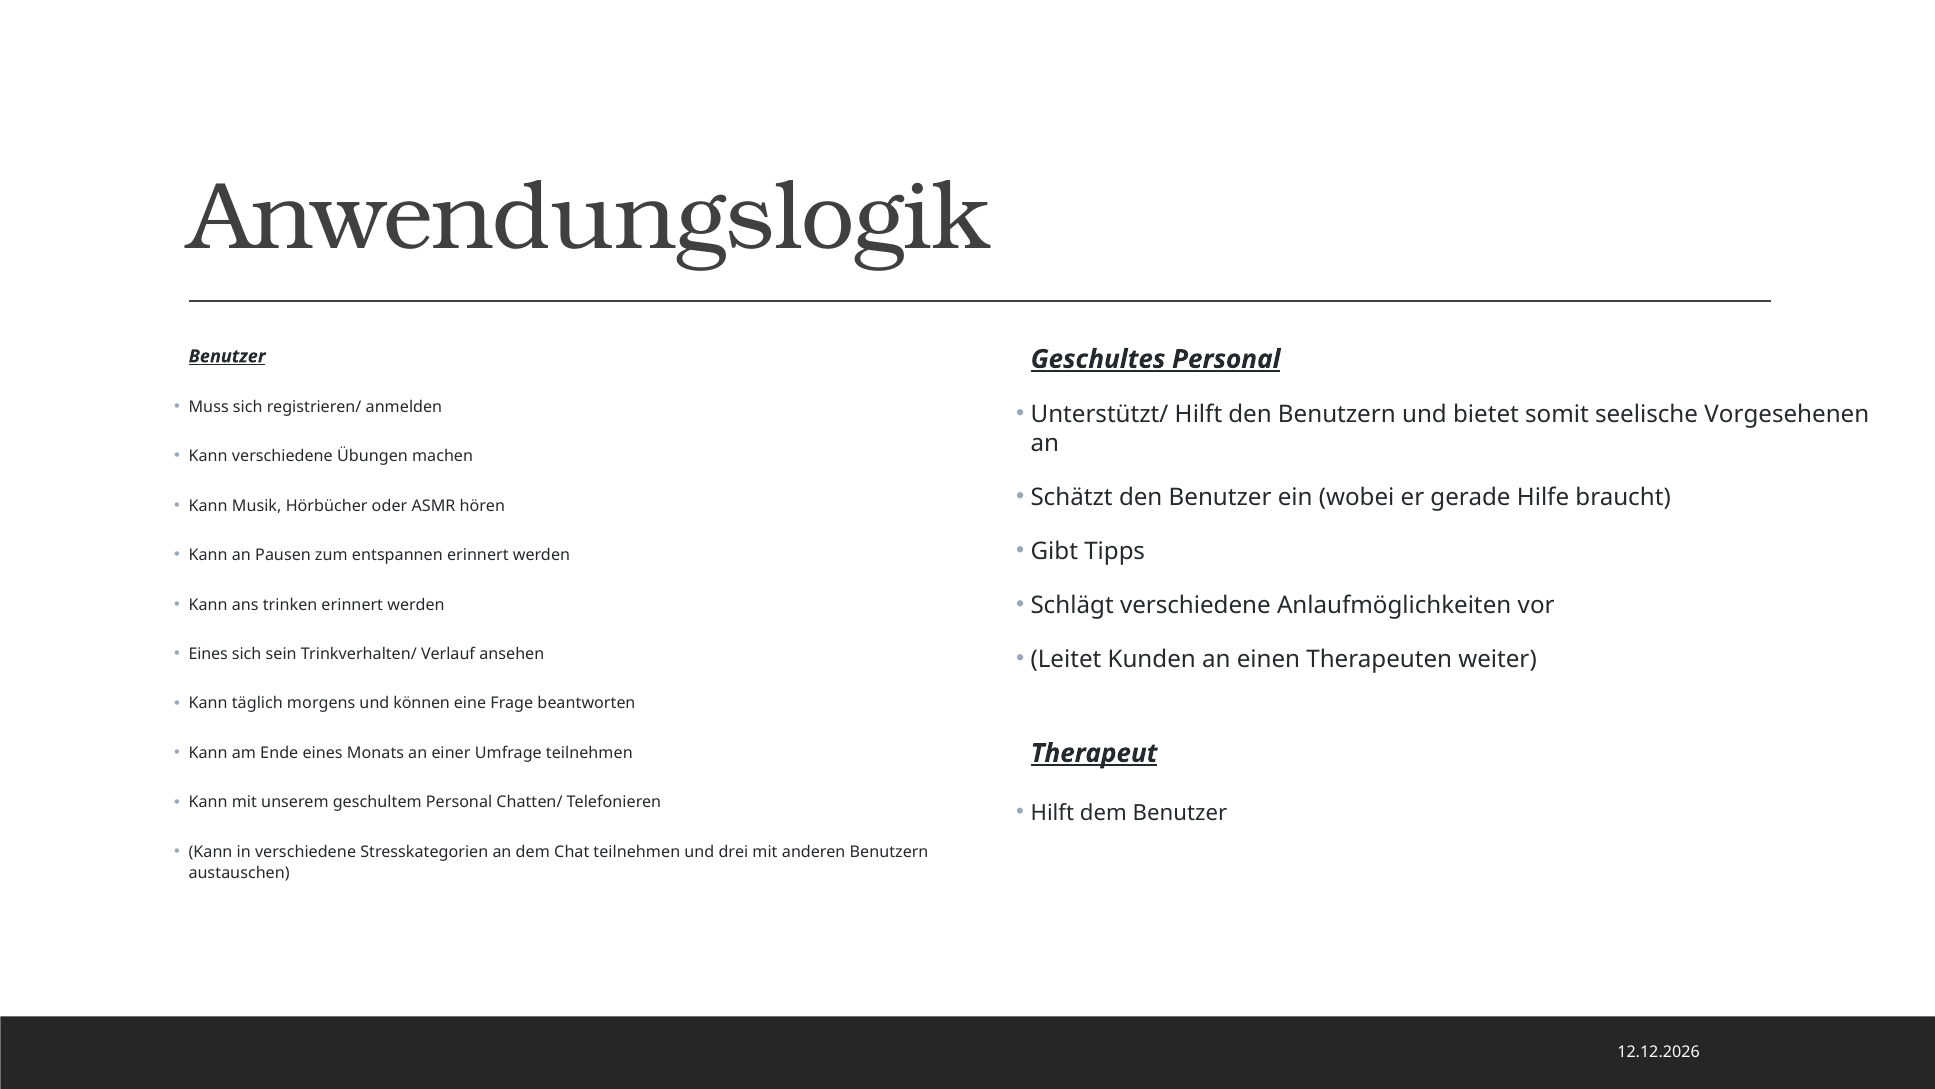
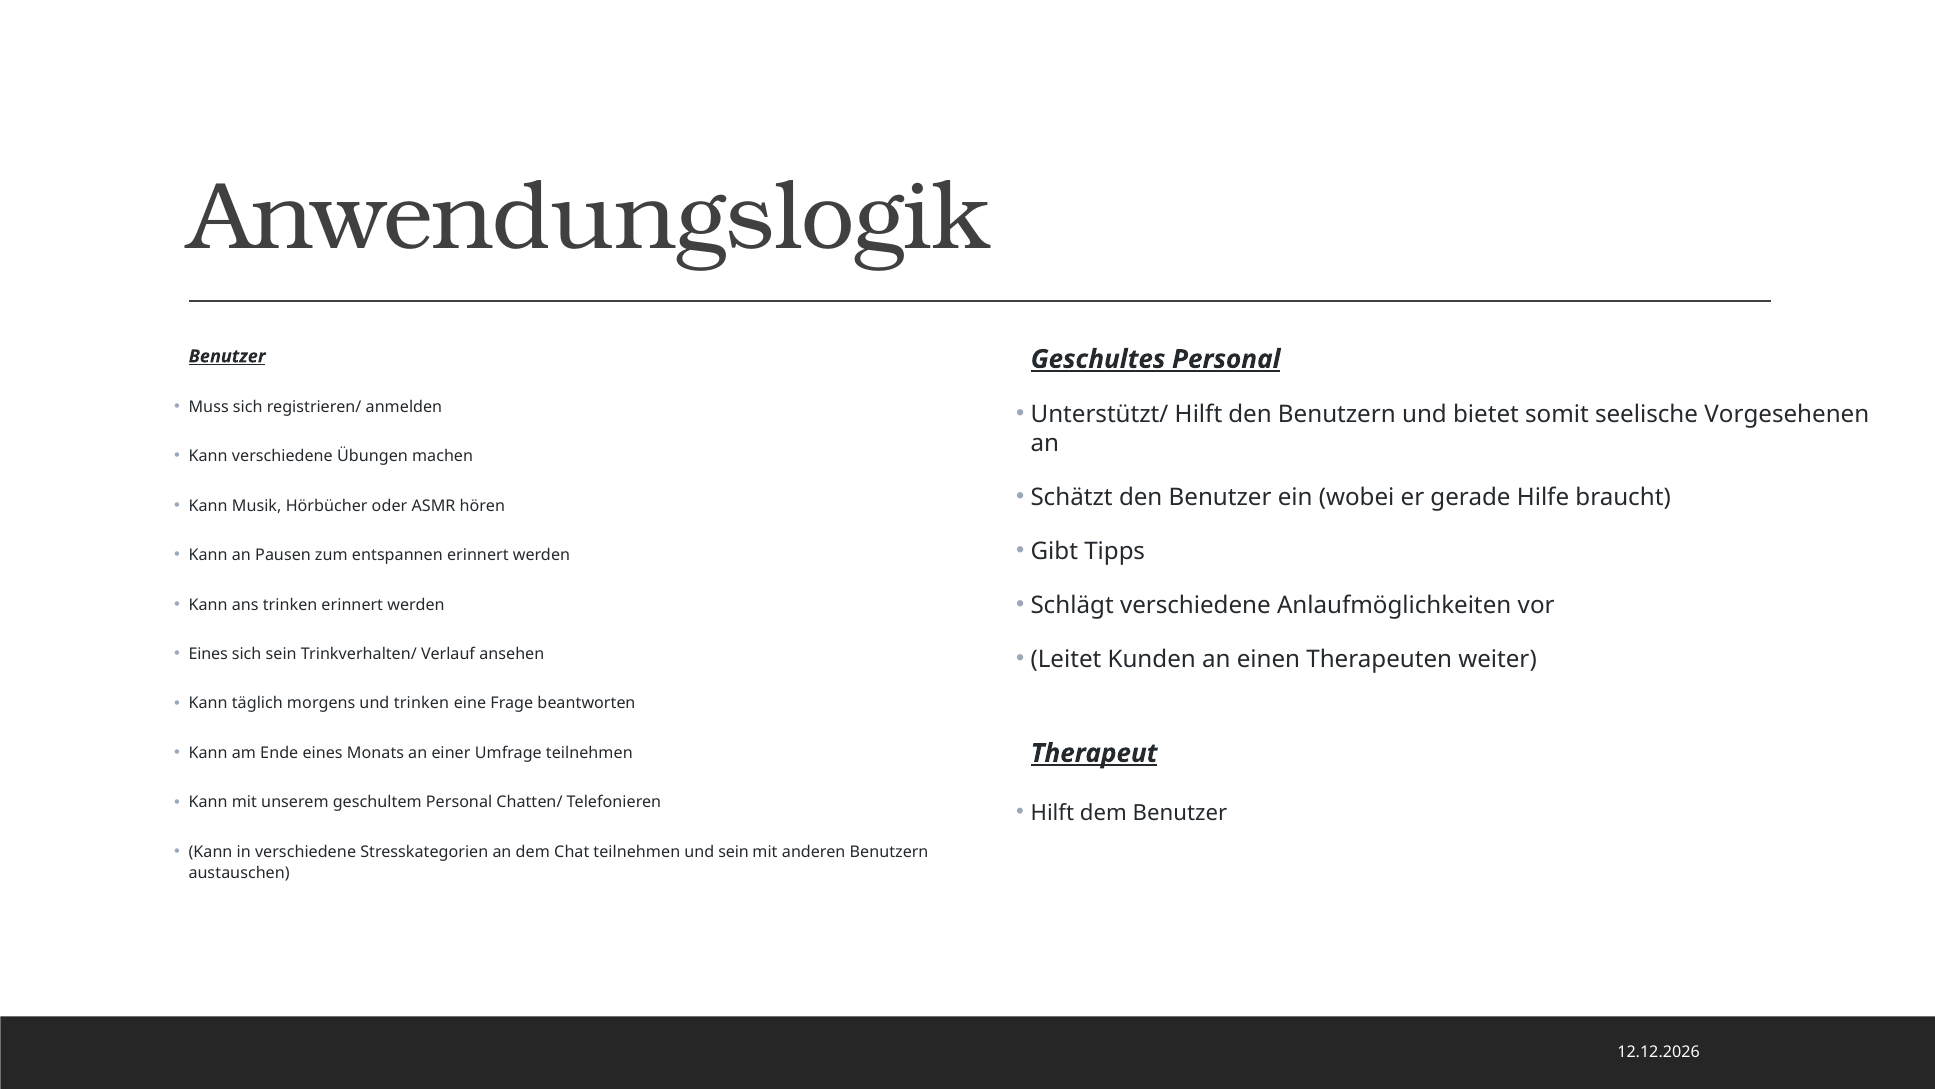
und können: können -> trinken
und drei: drei -> sein
